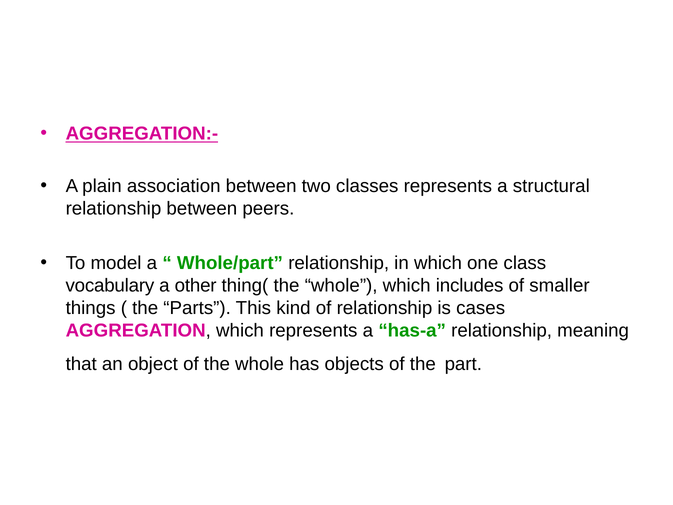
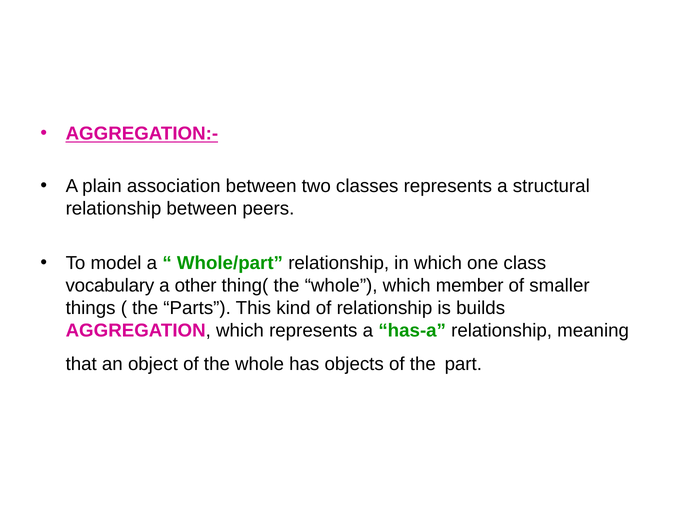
includes: includes -> member
cases: cases -> builds
